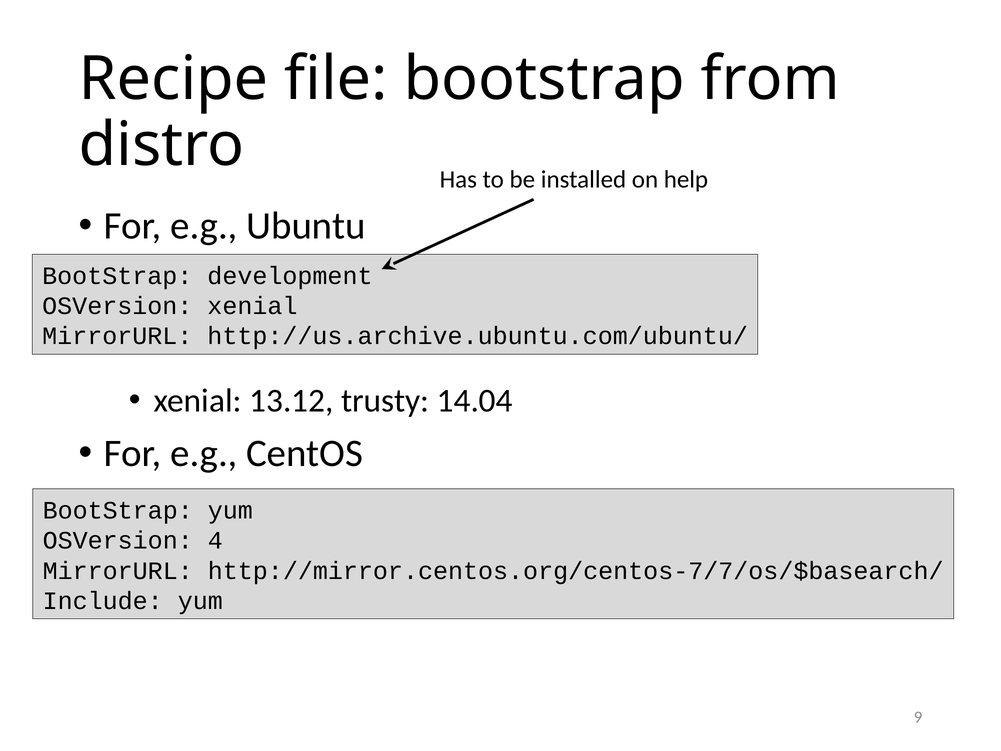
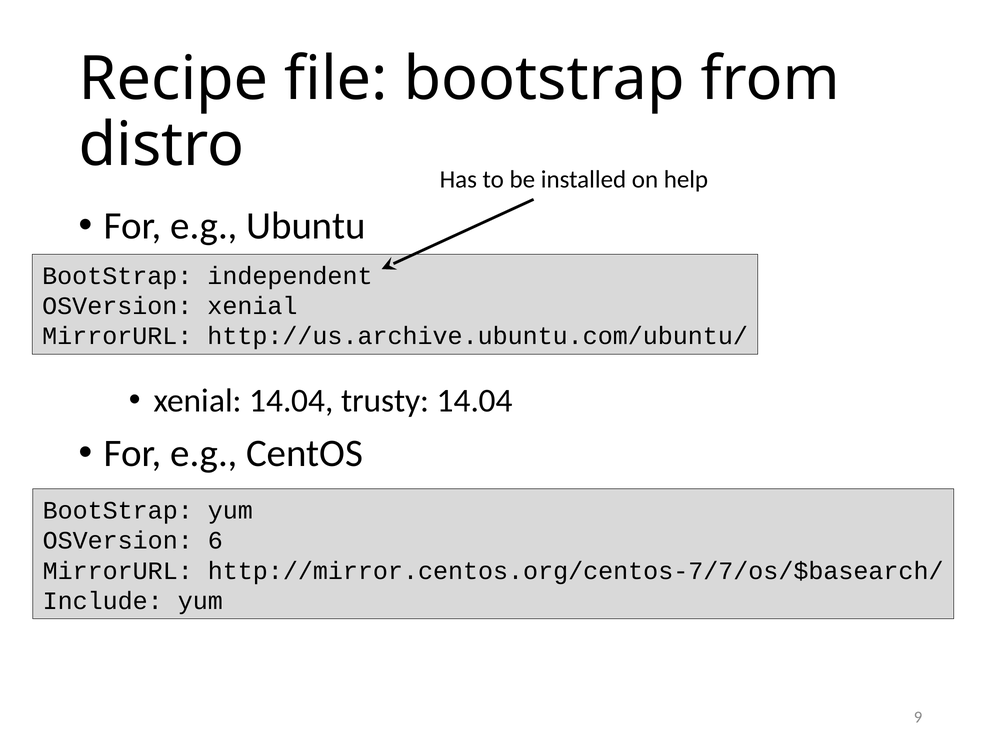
development: development -> independent
xenial 13.12: 13.12 -> 14.04
4: 4 -> 6
